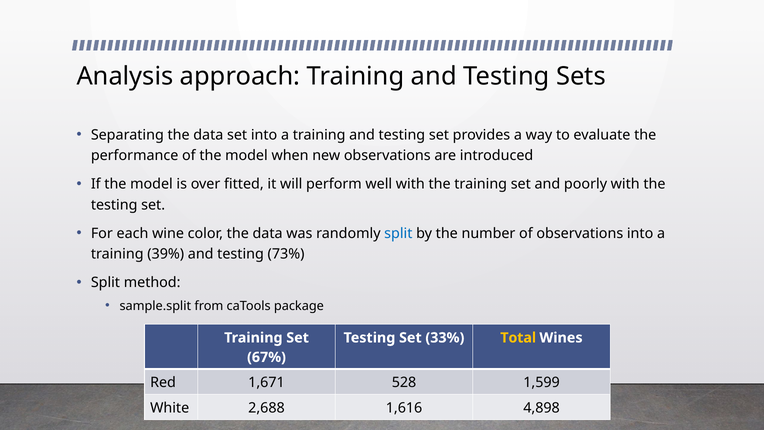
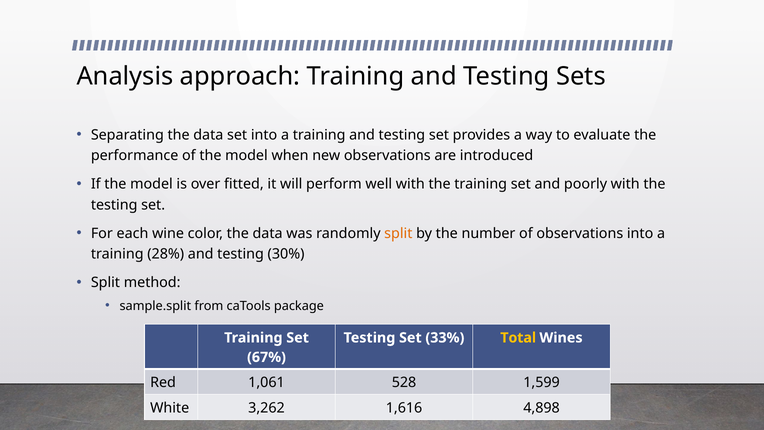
split at (398, 233) colour: blue -> orange
39%: 39% -> 28%
73%: 73% -> 30%
1,671: 1,671 -> 1,061
2,688: 2,688 -> 3,262
